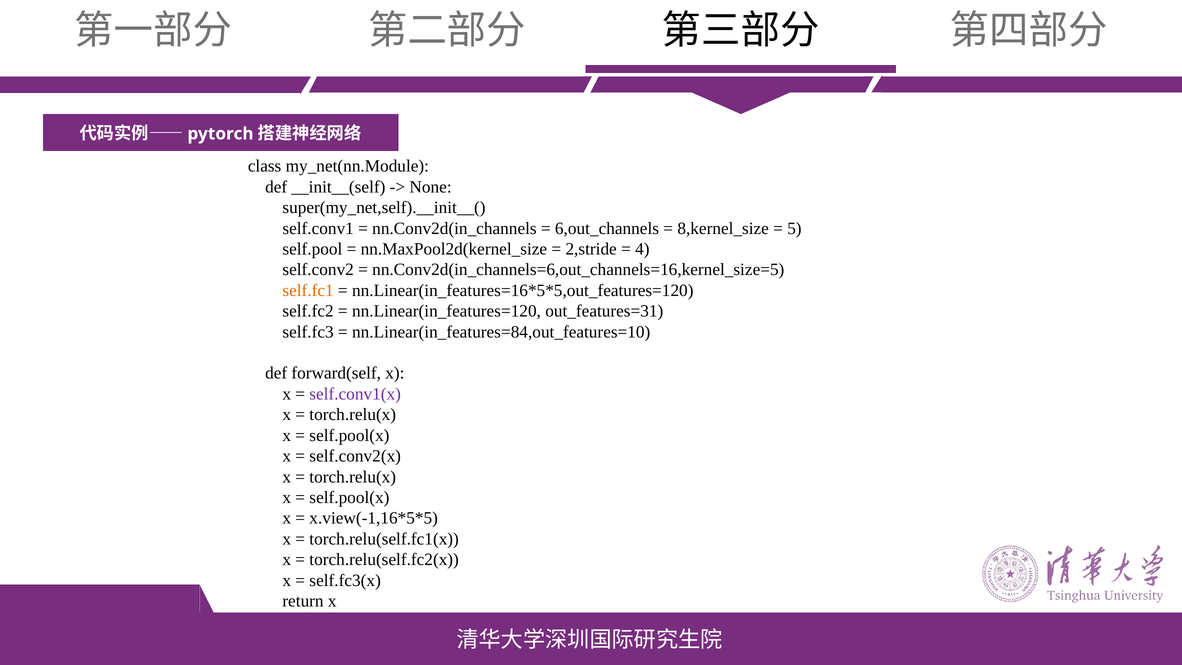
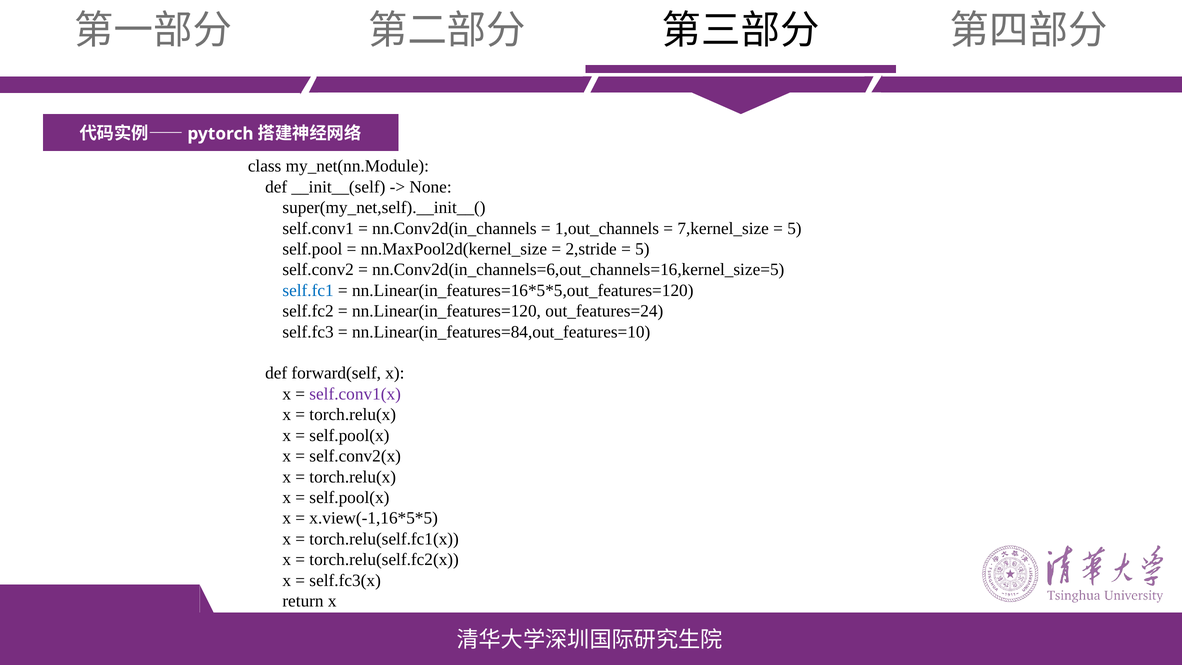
6,out_channels: 6,out_channels -> 1,out_channels
8,kernel_size: 8,kernel_size -> 7,kernel_size
4 at (642, 249): 4 -> 5
self.fc1 colour: orange -> blue
out_features=31: out_features=31 -> out_features=24
